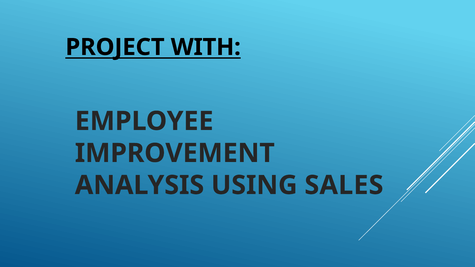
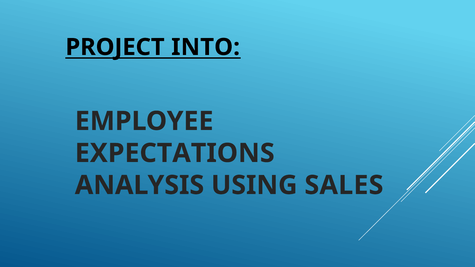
WITH: WITH -> INTO
IMPROVEMENT: IMPROVEMENT -> EXPECTATIONS
